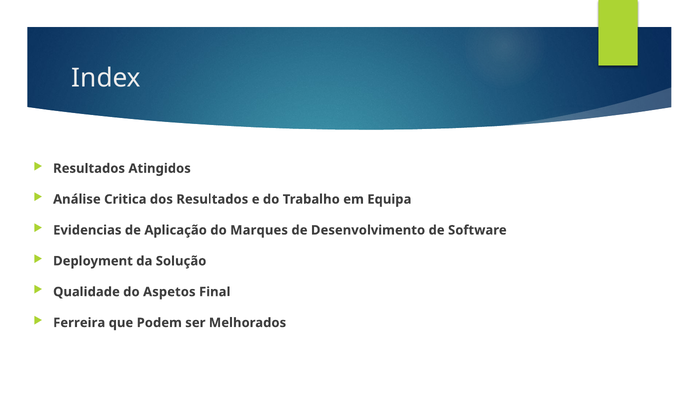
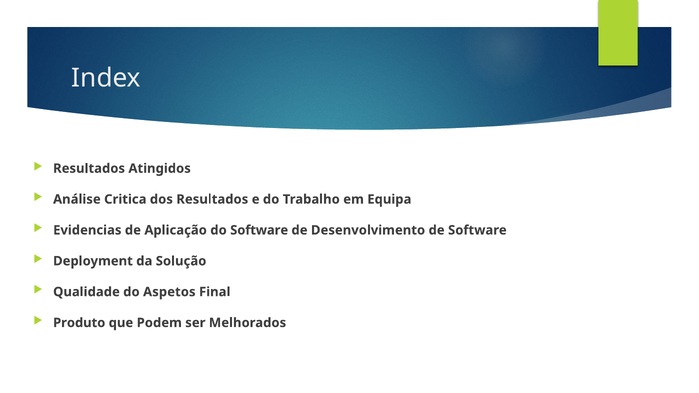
do Marques: Marques -> Software
Ferreira: Ferreira -> Produto
